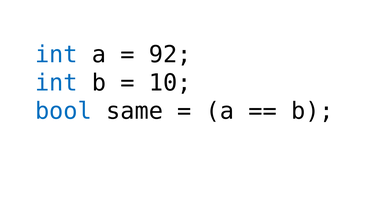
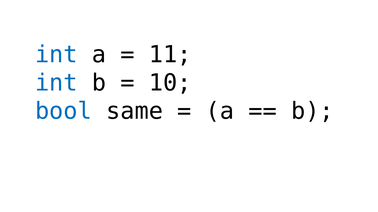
92: 92 -> 11
